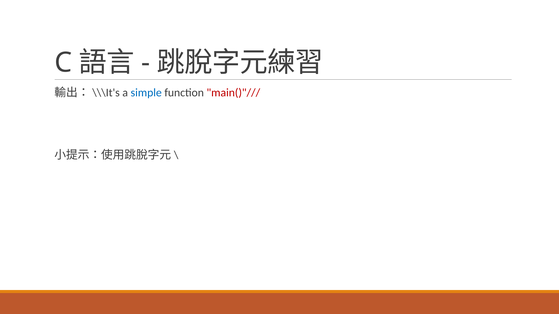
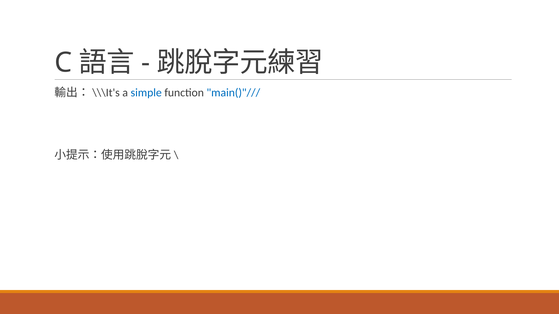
main()"/// colour: red -> blue
